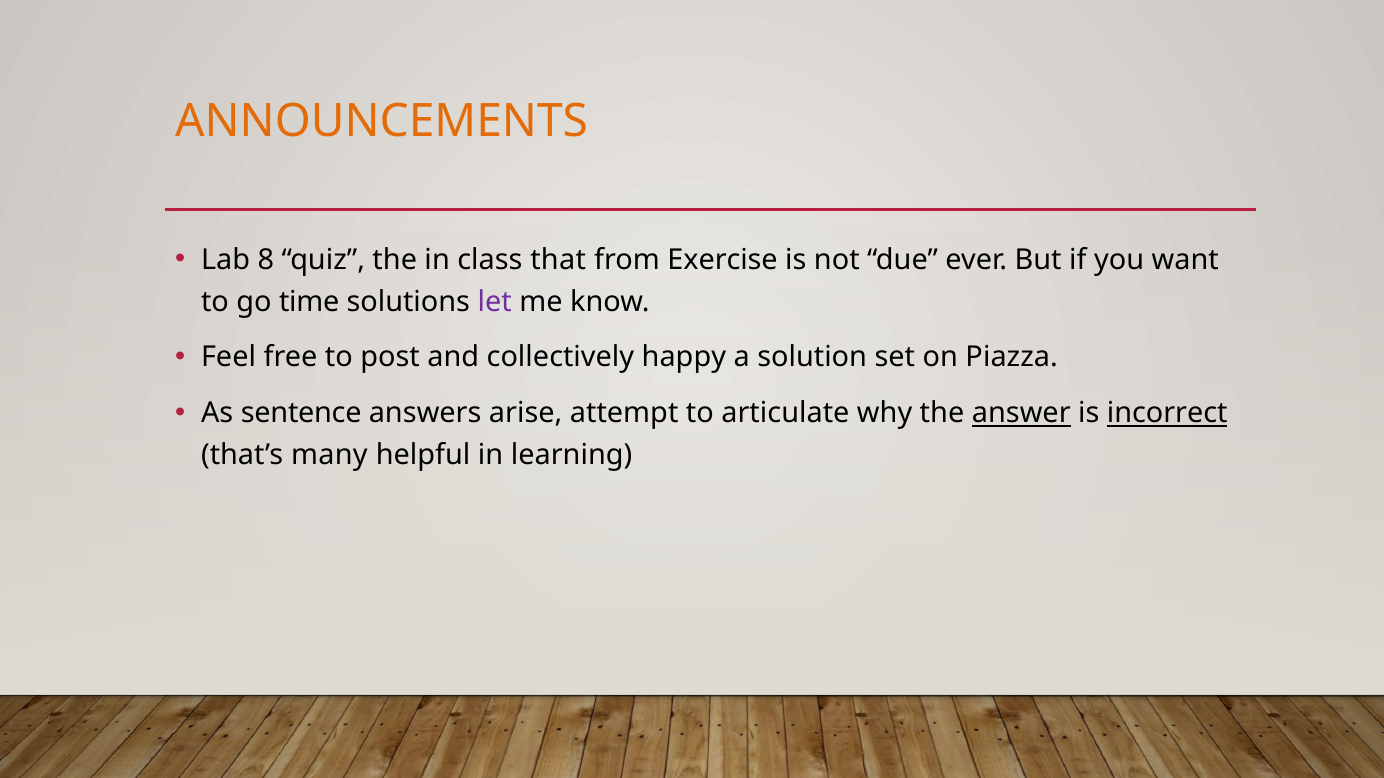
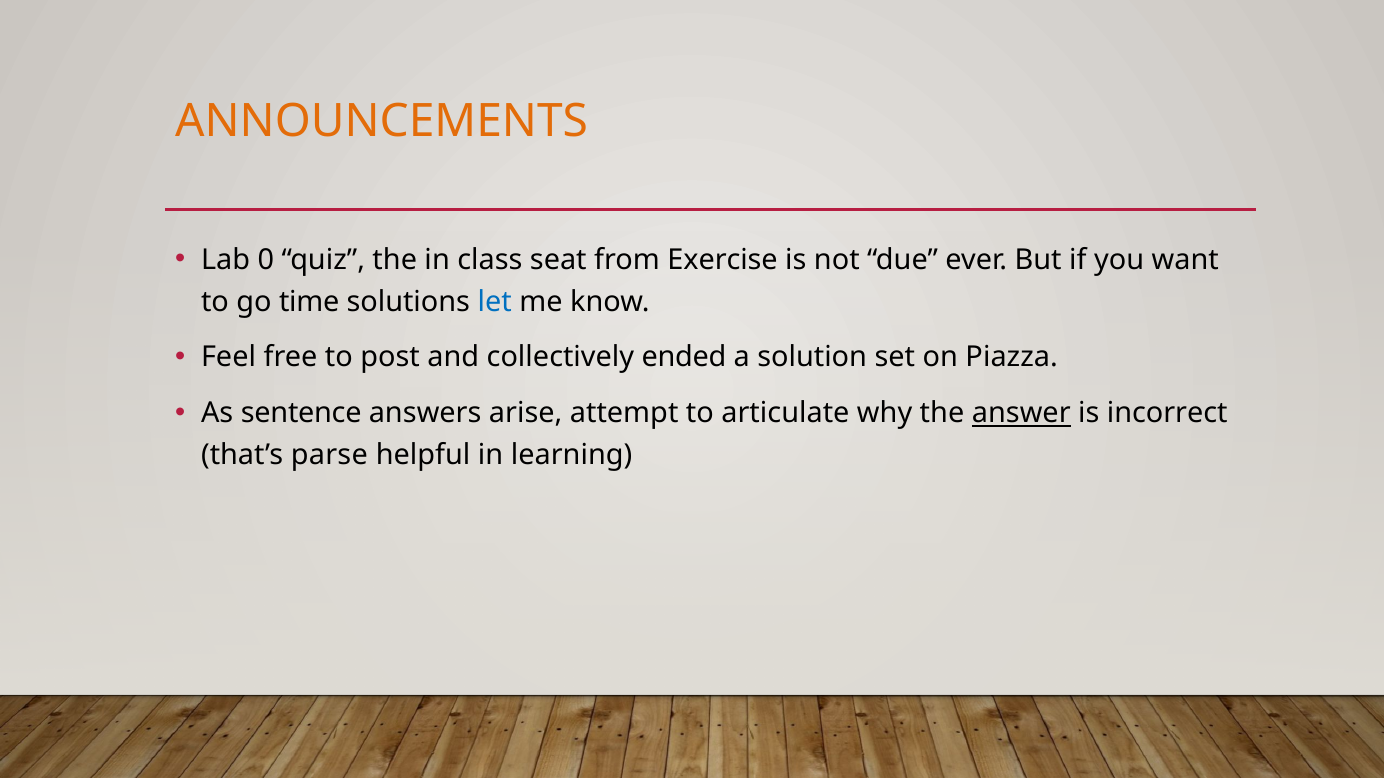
8: 8 -> 0
that: that -> seat
let colour: purple -> blue
happy: happy -> ended
incorrect underline: present -> none
many: many -> parse
